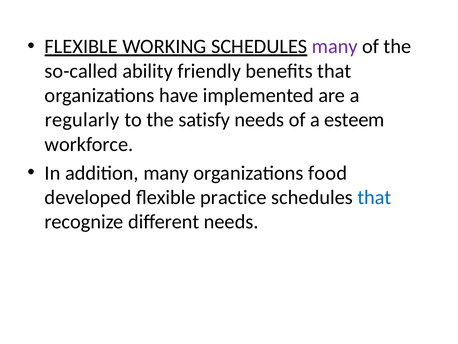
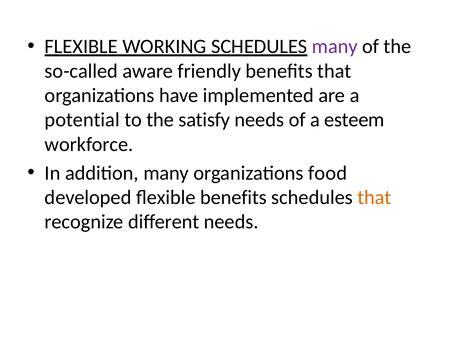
ability: ability -> aware
regularly: regularly -> potential
flexible practice: practice -> benefits
that at (374, 197) colour: blue -> orange
